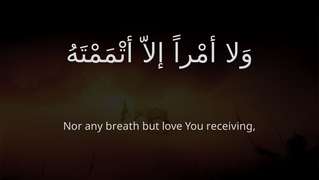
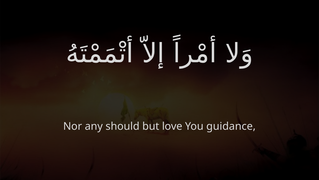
breath: breath -> should
receiving: receiving -> guidance
